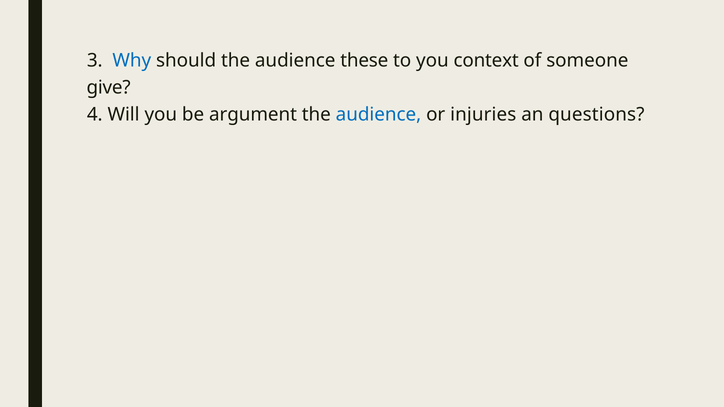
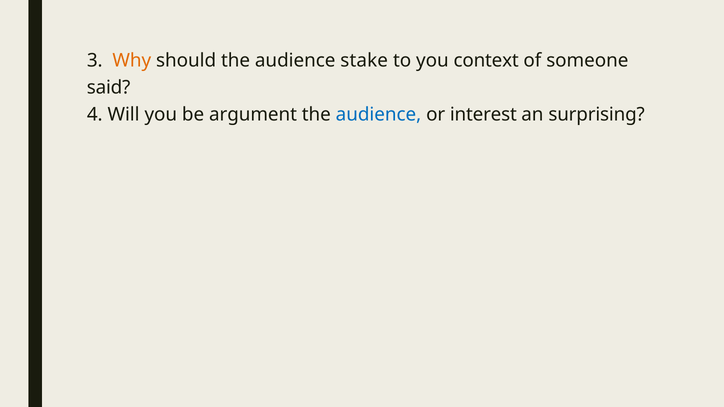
Why colour: blue -> orange
these: these -> stake
give: give -> said
injuries: injuries -> interest
questions: questions -> surprising
